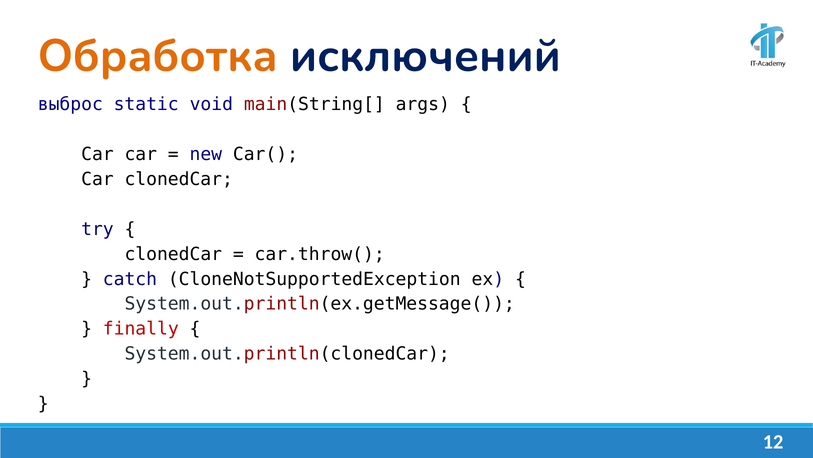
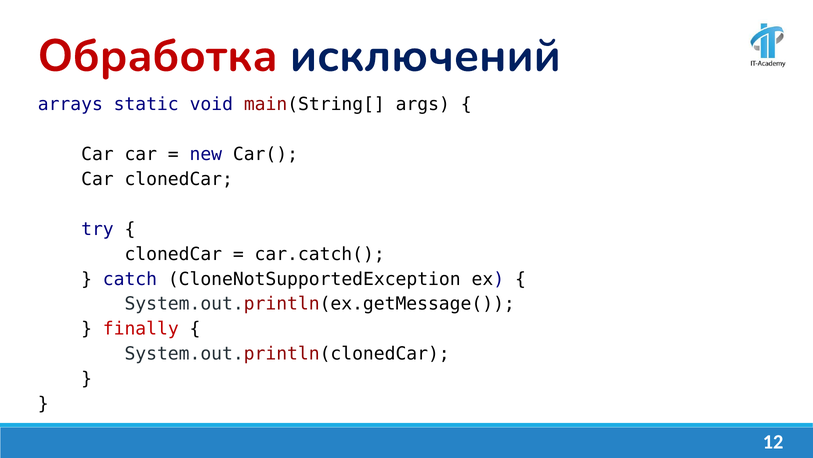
Обработка colour: orange -> red
выброс: выброс -> arrays
car.throw(: car.throw( -> car.catch(
